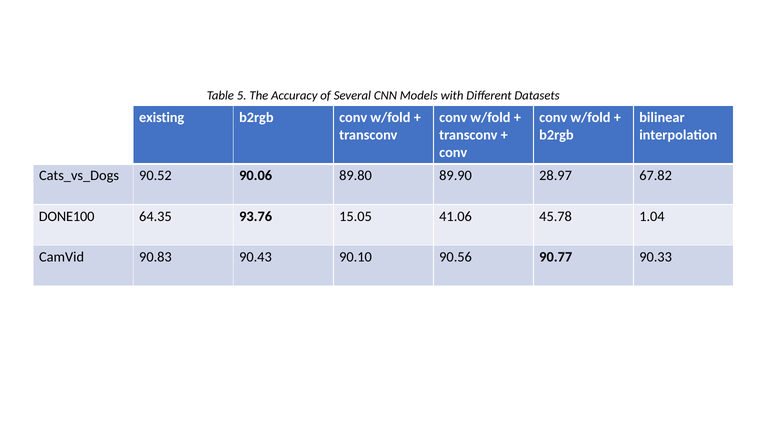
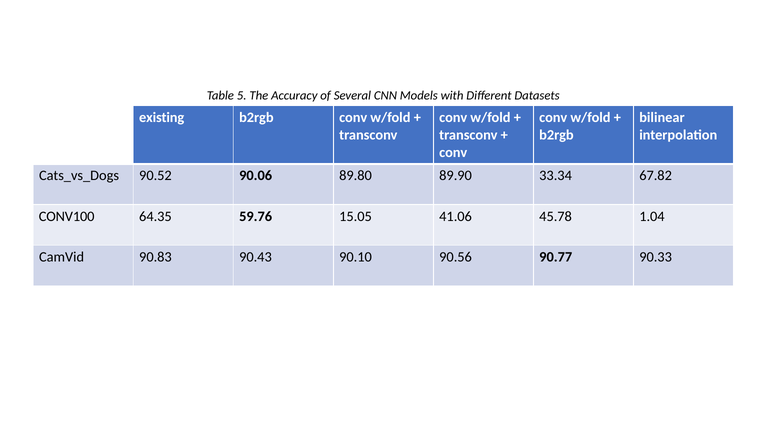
28.97: 28.97 -> 33.34
DONE100: DONE100 -> CONV100
93.76: 93.76 -> 59.76
